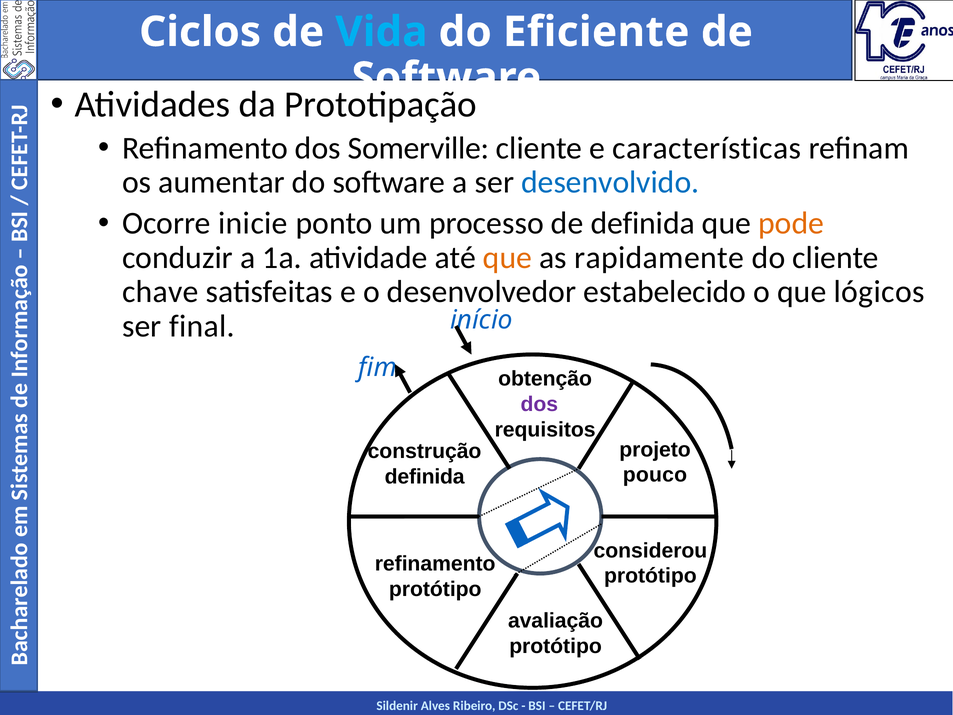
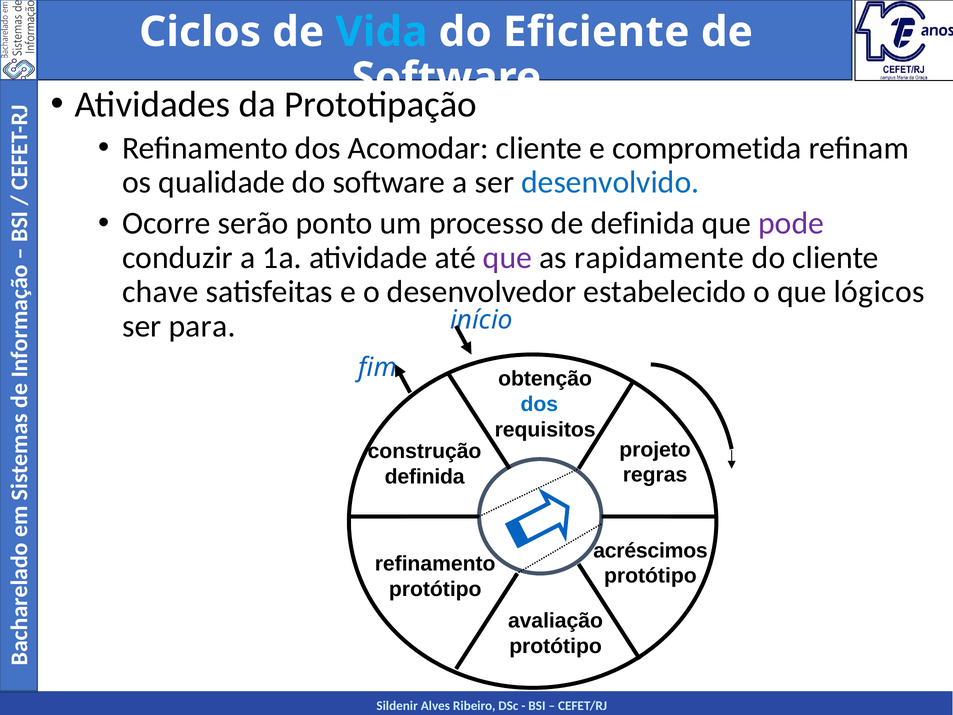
Somerville: Somerville -> Acomodar
características: características -> comprometida
aumentar: aumentar -> qualidade
inicie: inicie -> serão
pode colour: orange -> purple
que at (508, 258) colour: orange -> purple
final: final -> para
dos at (539, 404) colour: purple -> blue
pouco: pouco -> regras
considerou: considerou -> acréscimos
